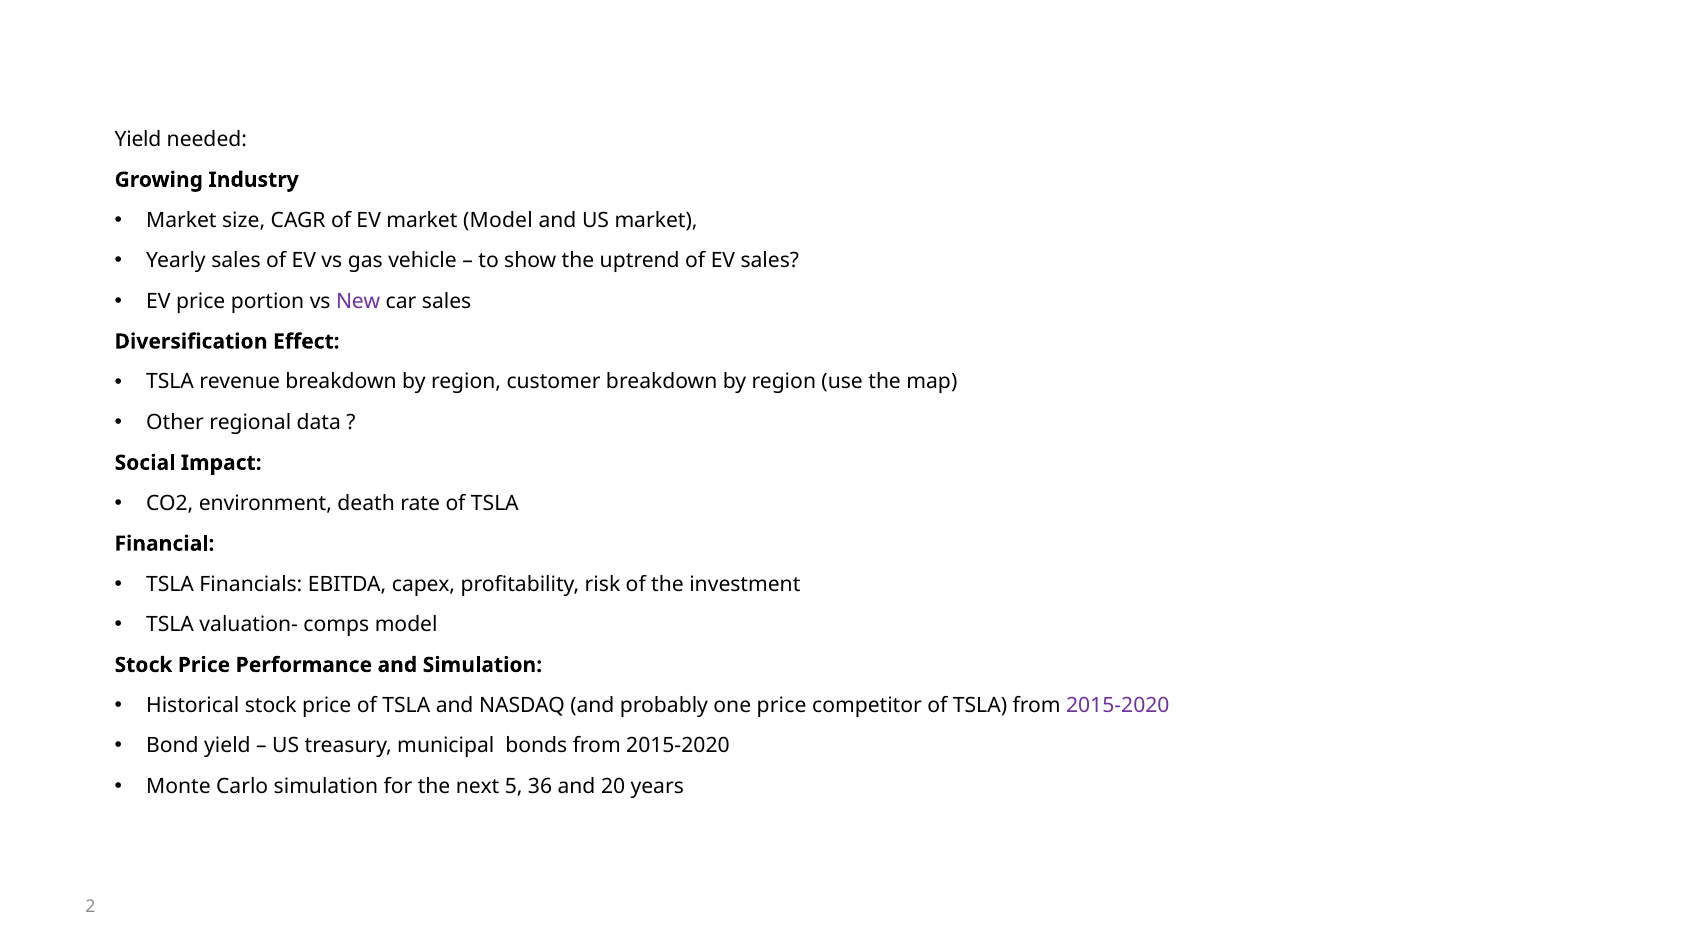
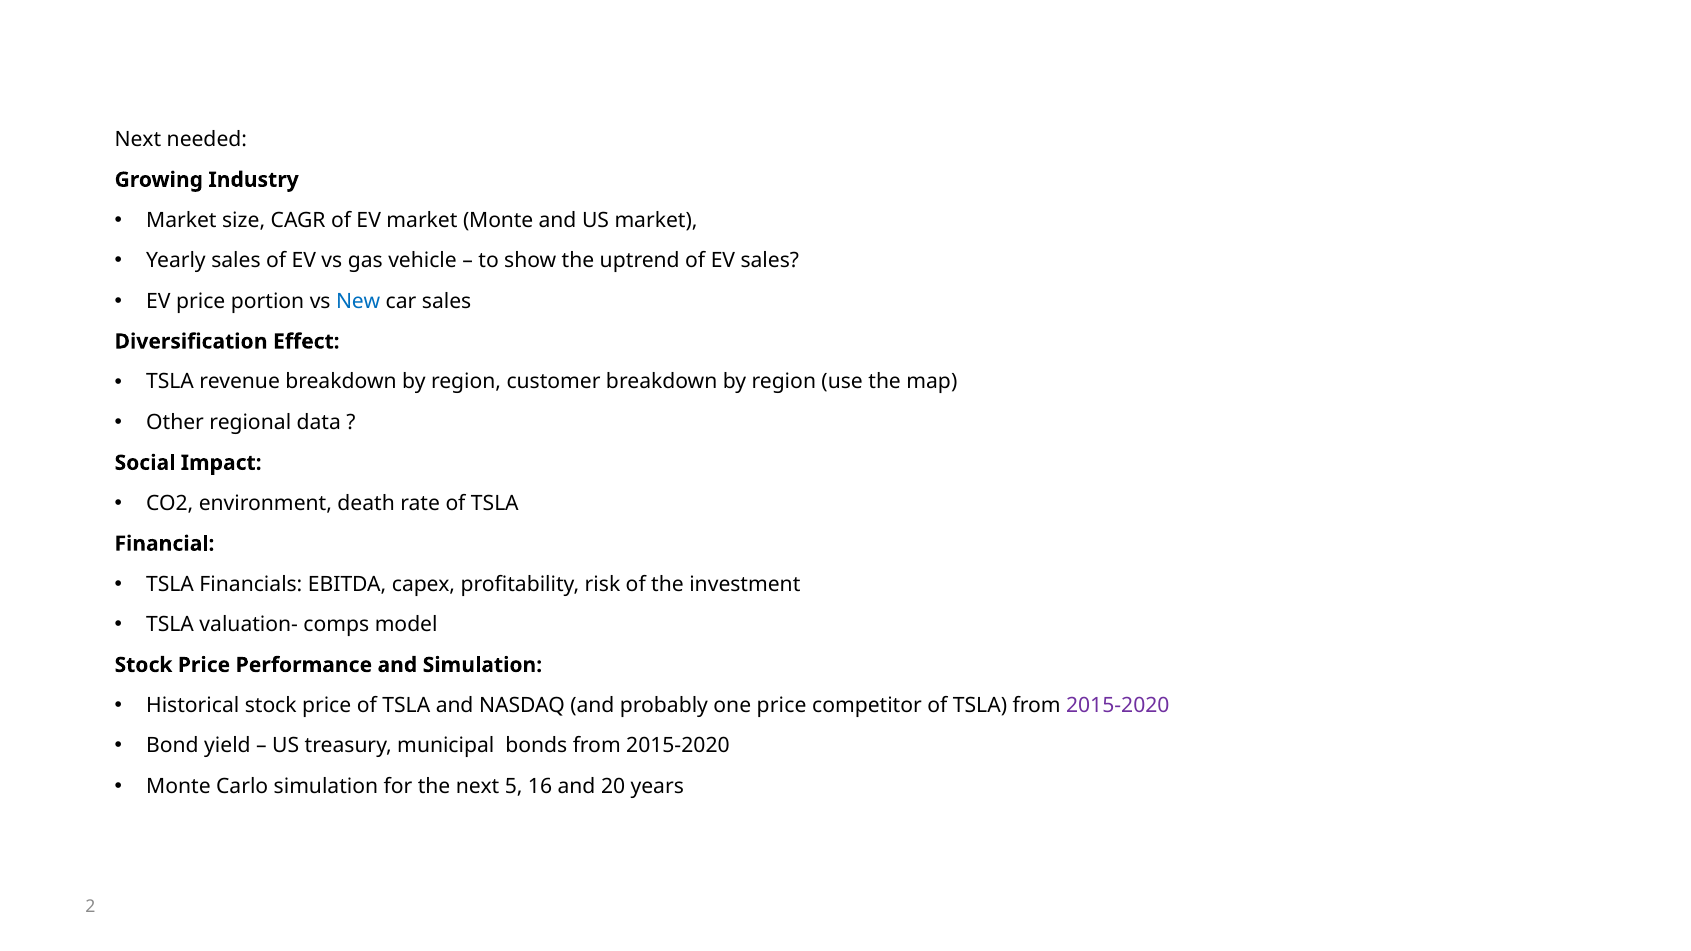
Yield at (138, 139): Yield -> Next
market Model: Model -> Monte
New colour: purple -> blue
36: 36 -> 16
